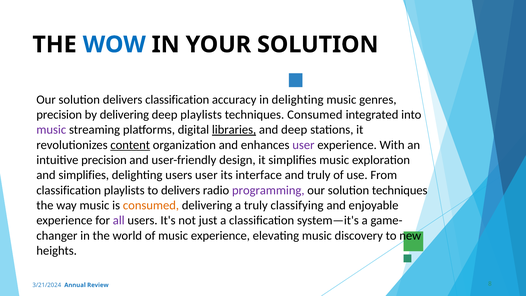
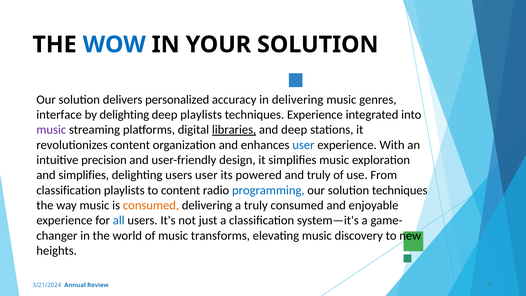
delivers classification: classification -> personalized
in delighting: delighting -> delivering
precision at (59, 115): precision -> interface
by delivering: delivering -> delighting
techniques Consumed: Consumed -> Experience
content at (130, 145) underline: present -> none
user at (303, 145) colour: purple -> blue
interface: interface -> powered
to delivers: delivers -> content
programming colour: purple -> blue
truly classifying: classifying -> consumed
all colour: purple -> blue
music experience: experience -> transforms
